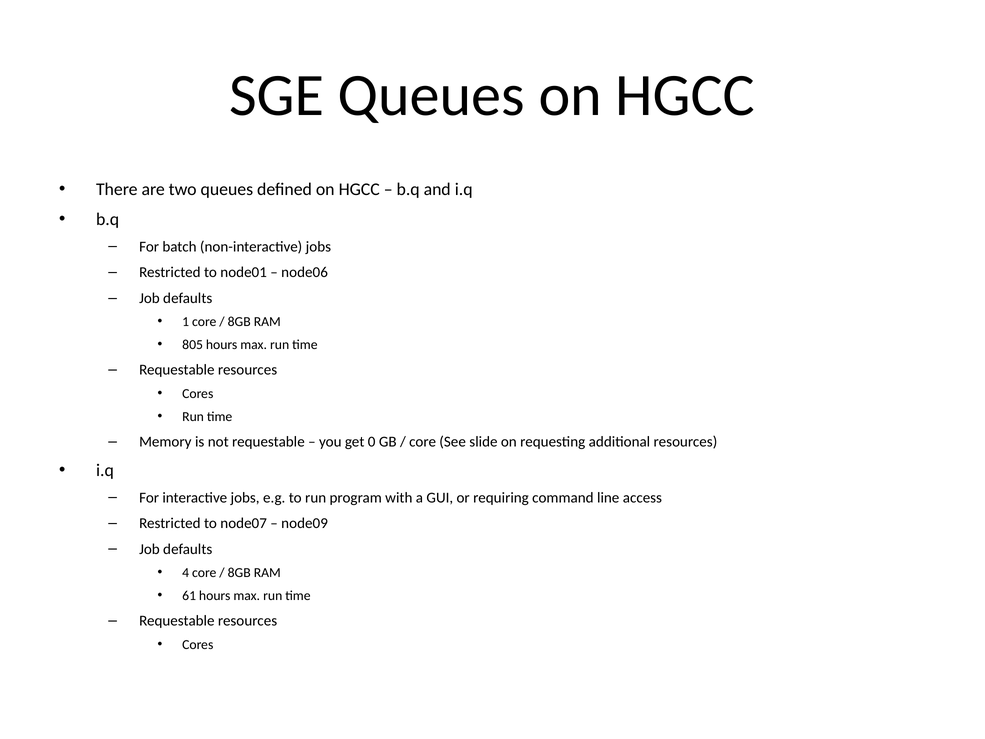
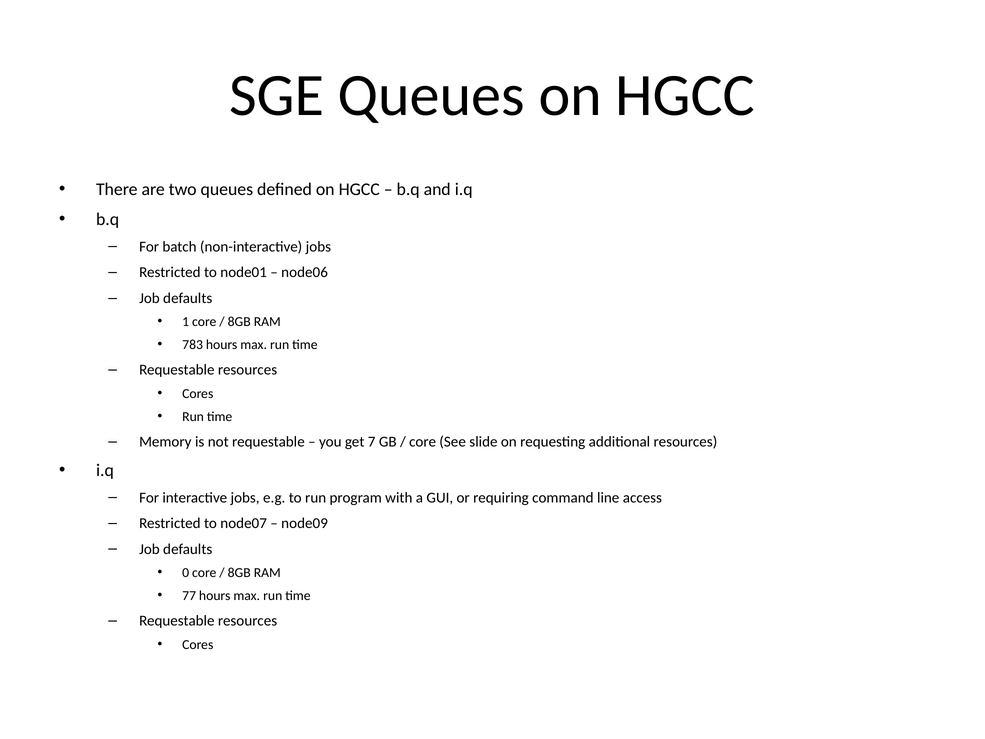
805: 805 -> 783
0: 0 -> 7
4: 4 -> 0
61: 61 -> 77
